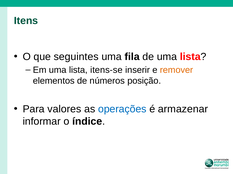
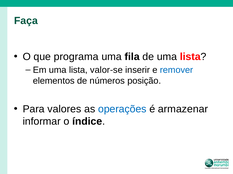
Itens: Itens -> Faça
seguintes: seguintes -> programa
itens-se: itens-se -> valor-se
remover colour: orange -> blue
